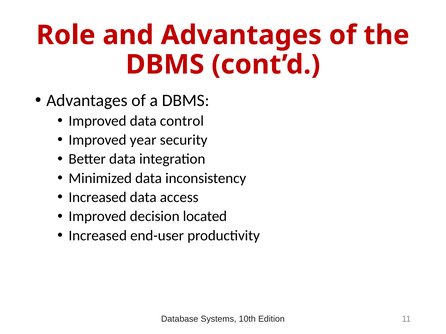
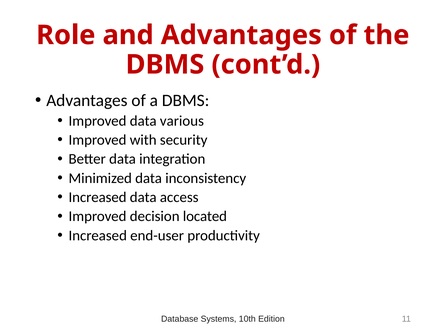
control: control -> various
year: year -> with
